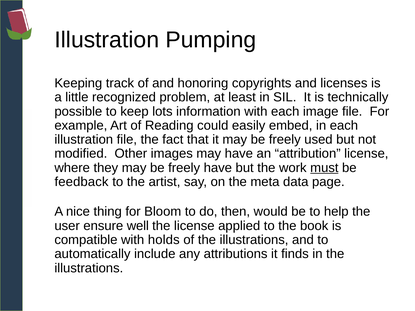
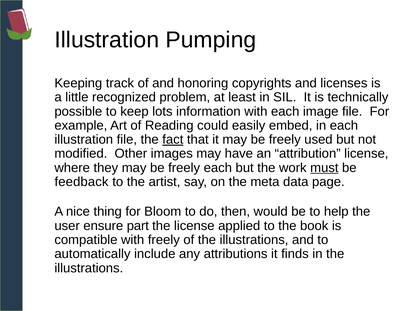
fact underline: none -> present
freely have: have -> each
well: well -> part
with holds: holds -> freely
